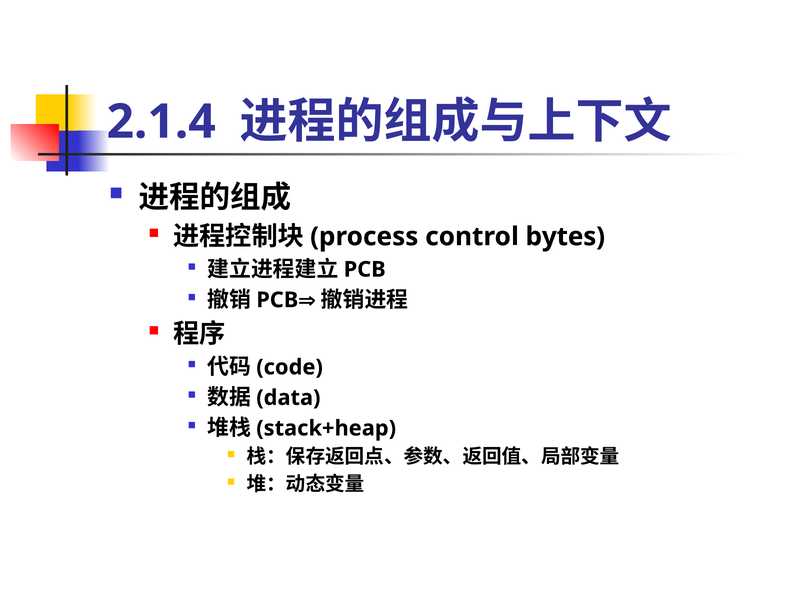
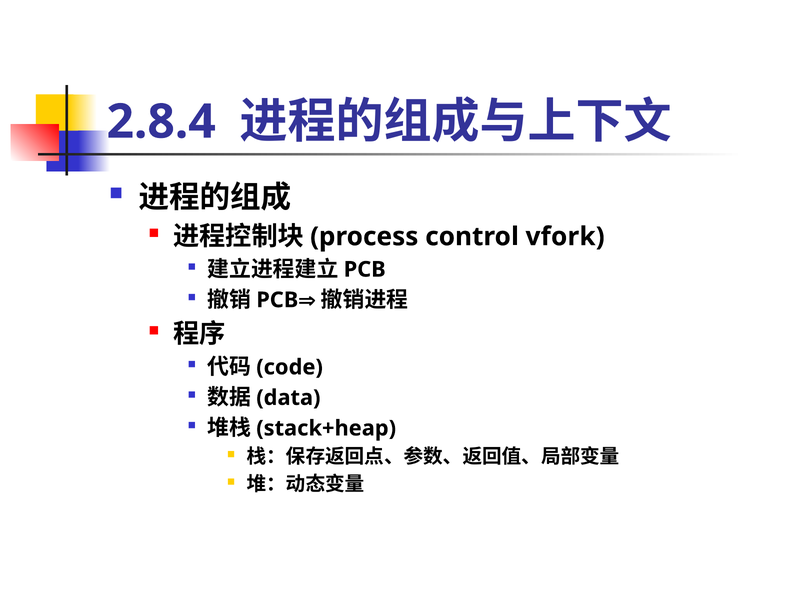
2.1.4: 2.1.4 -> 2.8.4
bytes: bytes -> vfork
